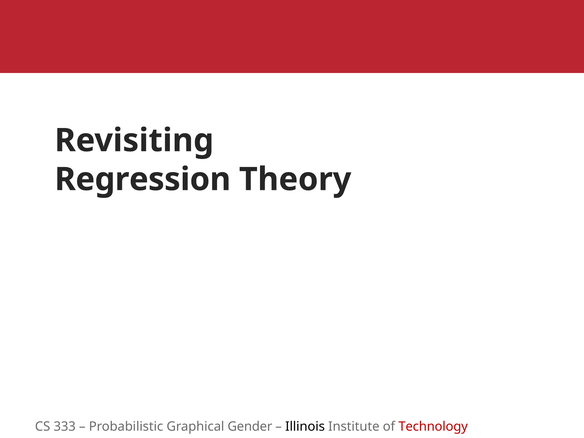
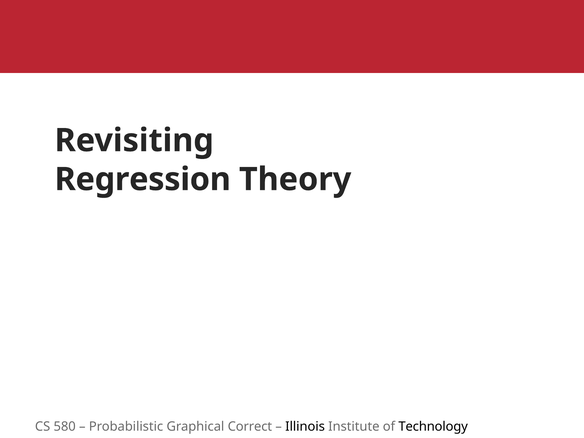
333: 333 -> 580
Gender: Gender -> Correct
Technology colour: red -> black
